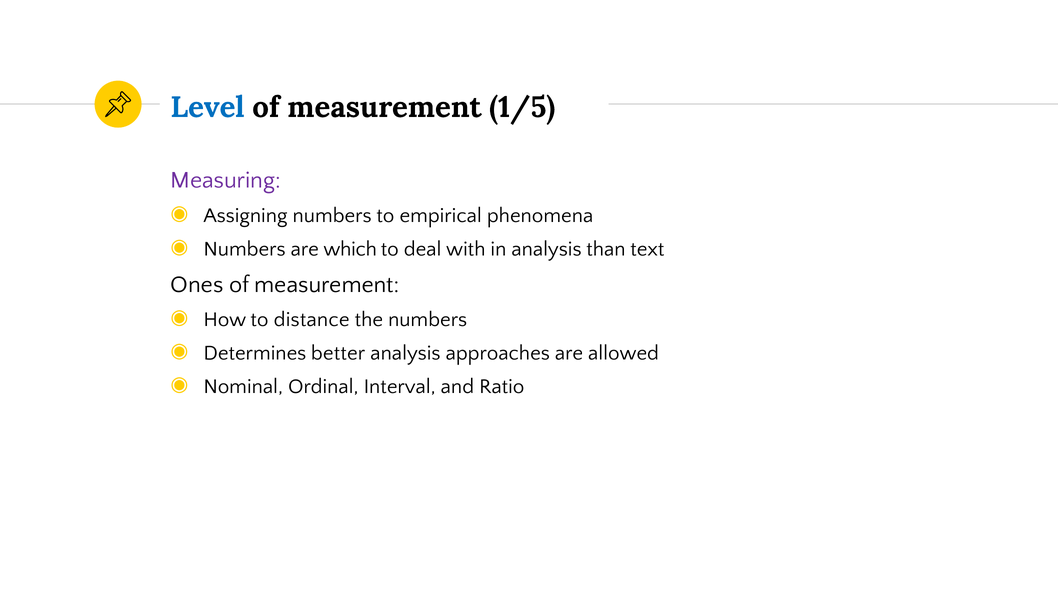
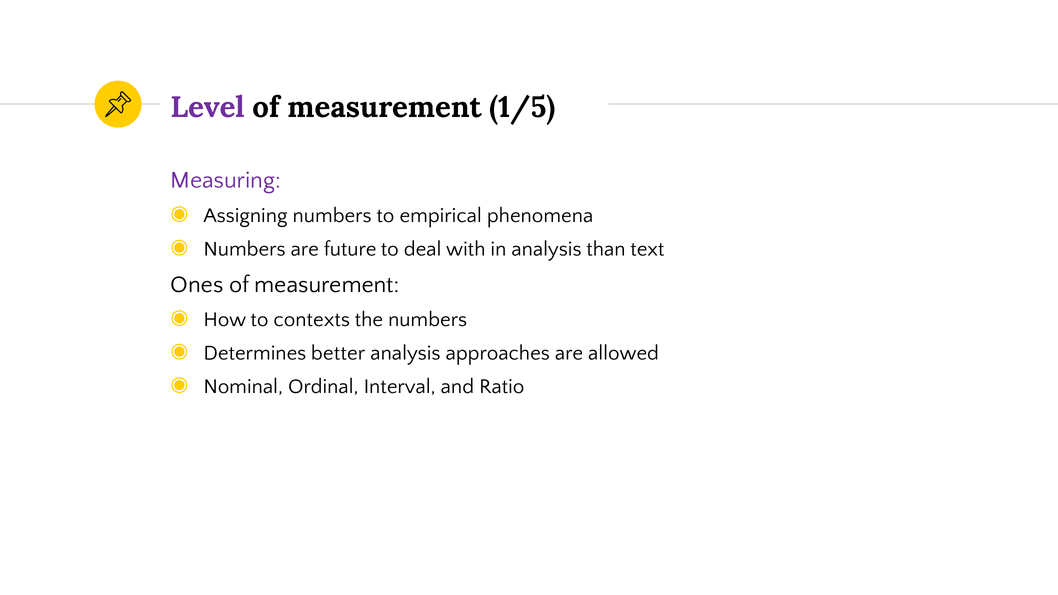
Level colour: blue -> purple
which: which -> future
distance: distance -> contexts
